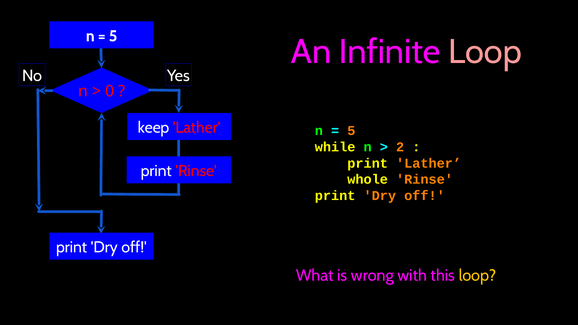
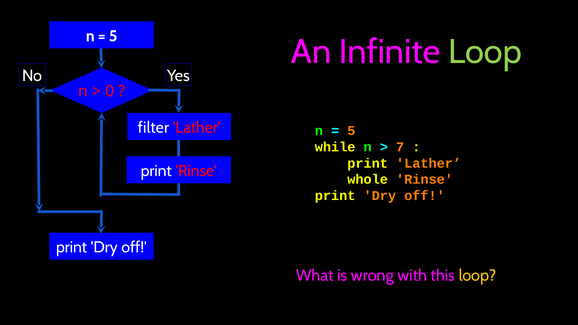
Loop at (485, 52) colour: pink -> light green
keep: keep -> filter
2: 2 -> 7
